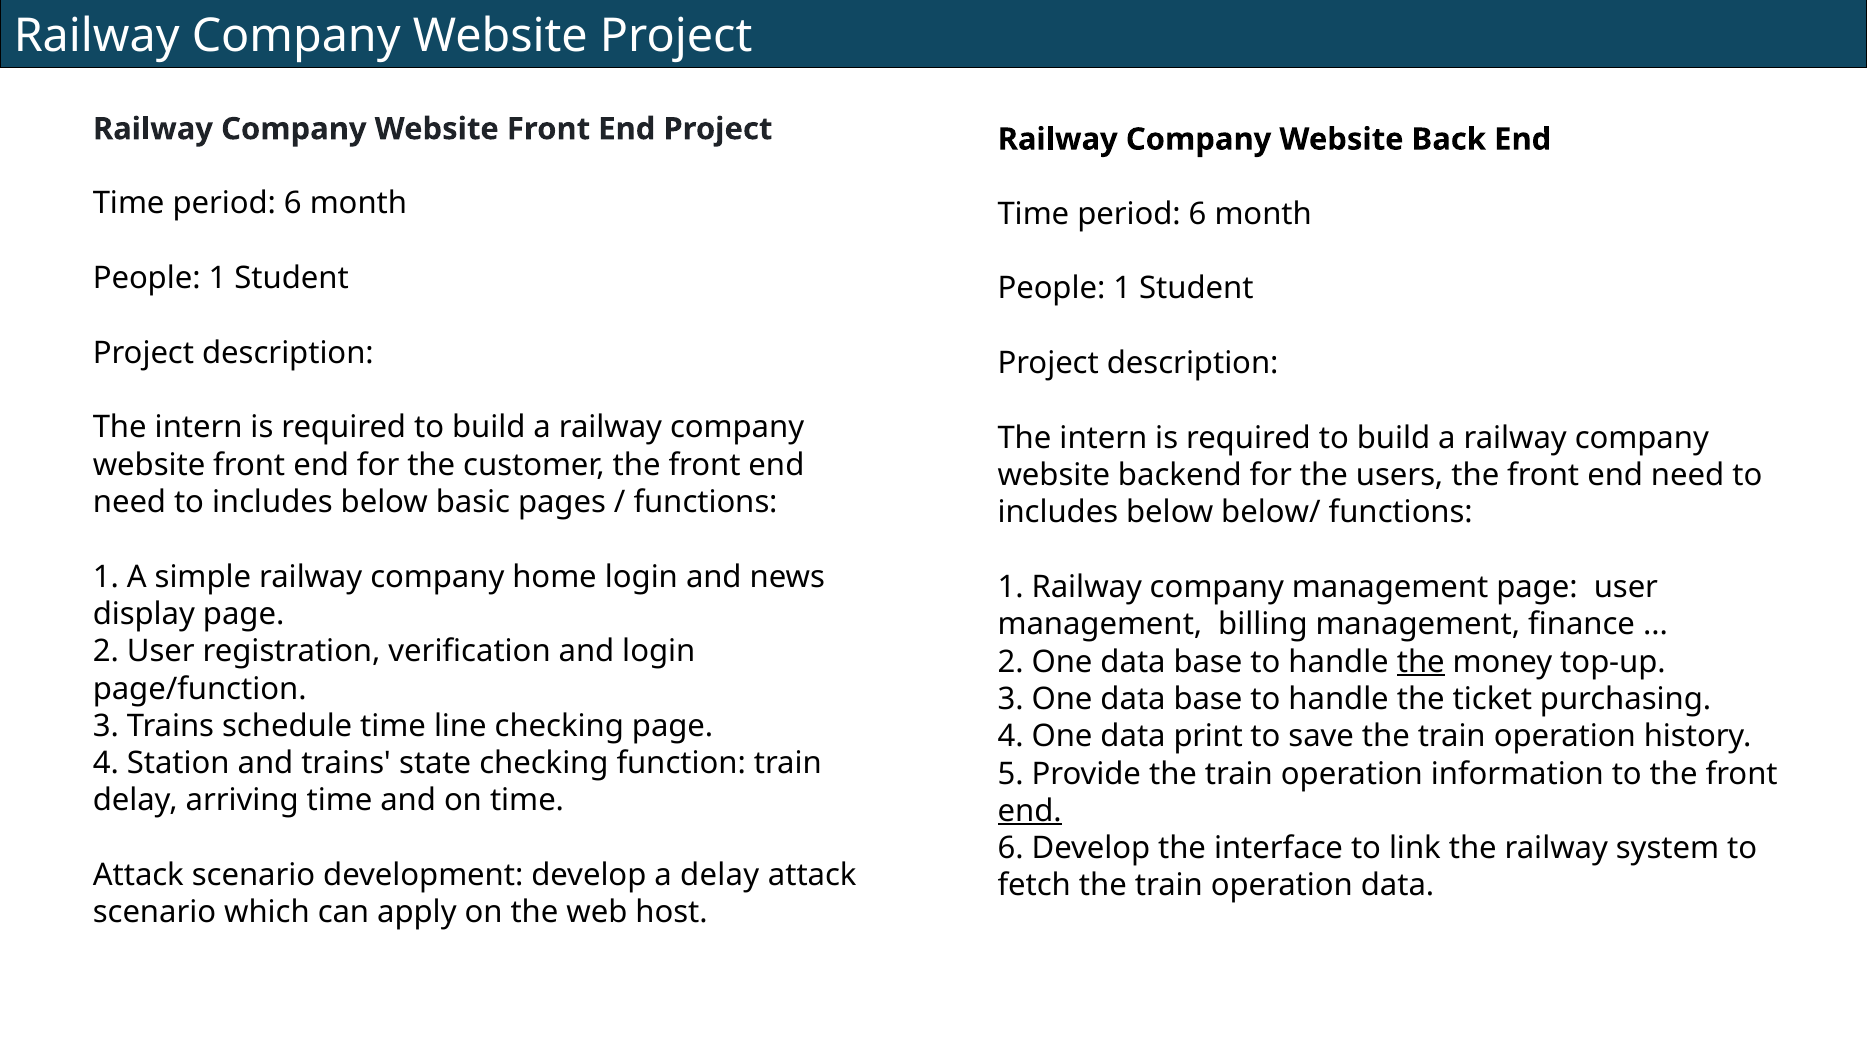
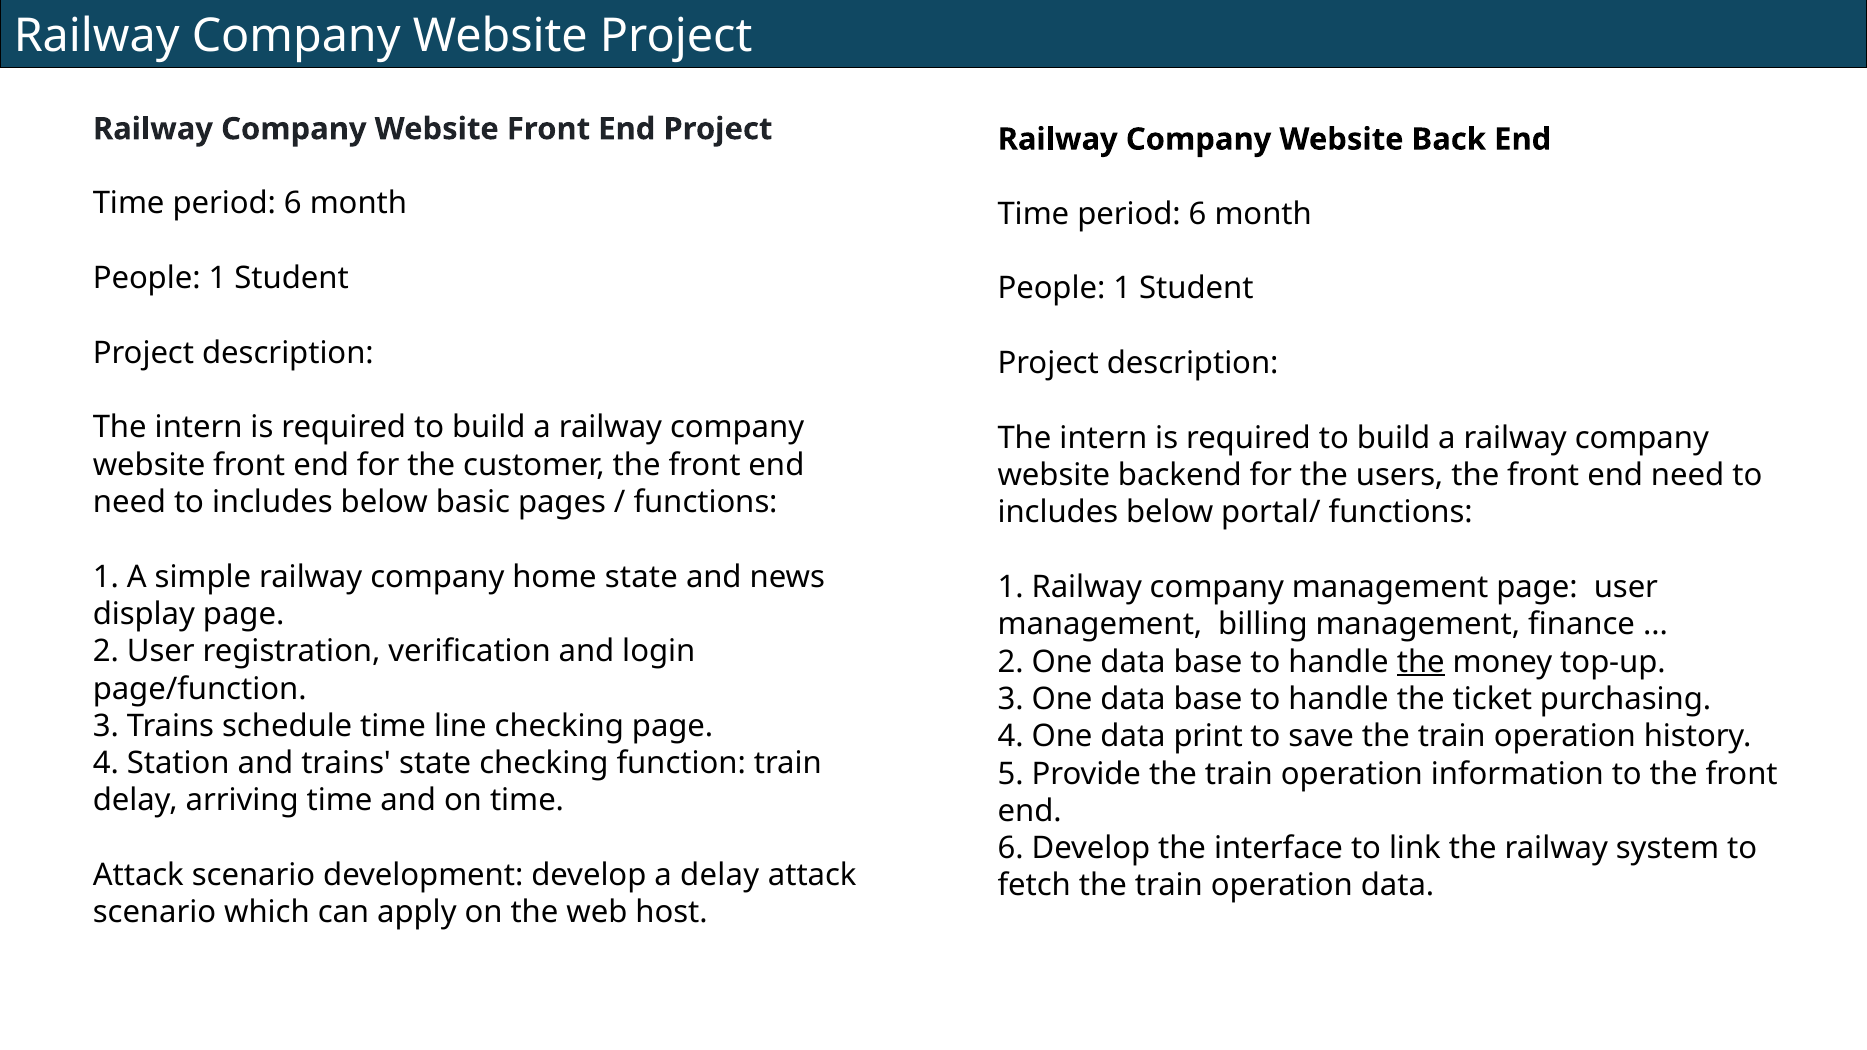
below/: below/ -> portal/
home login: login -> state
end at (1030, 811) underline: present -> none
